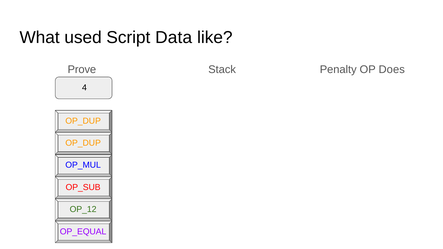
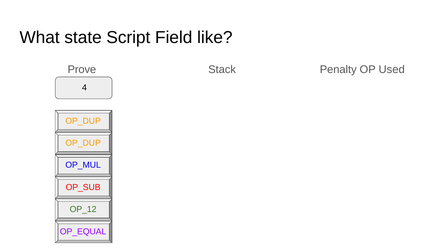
used: used -> state
Data: Data -> Field
Does: Does -> Used
